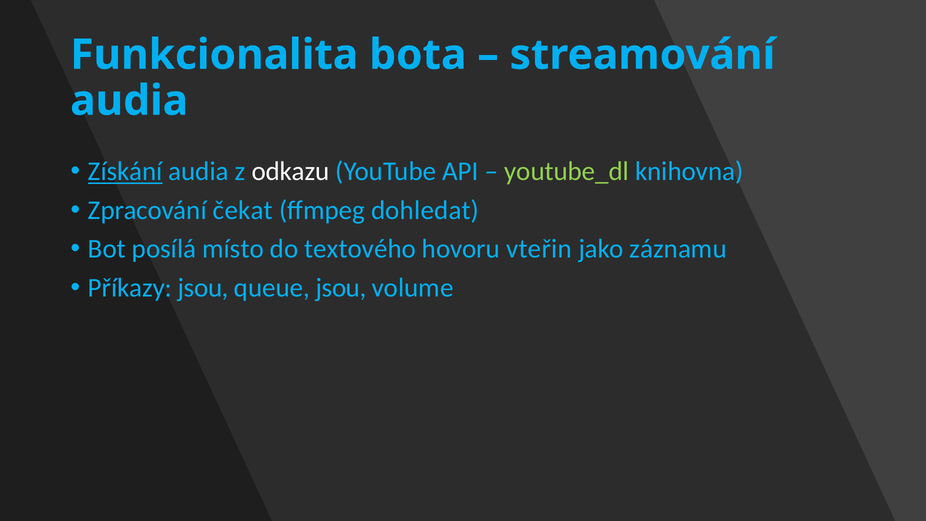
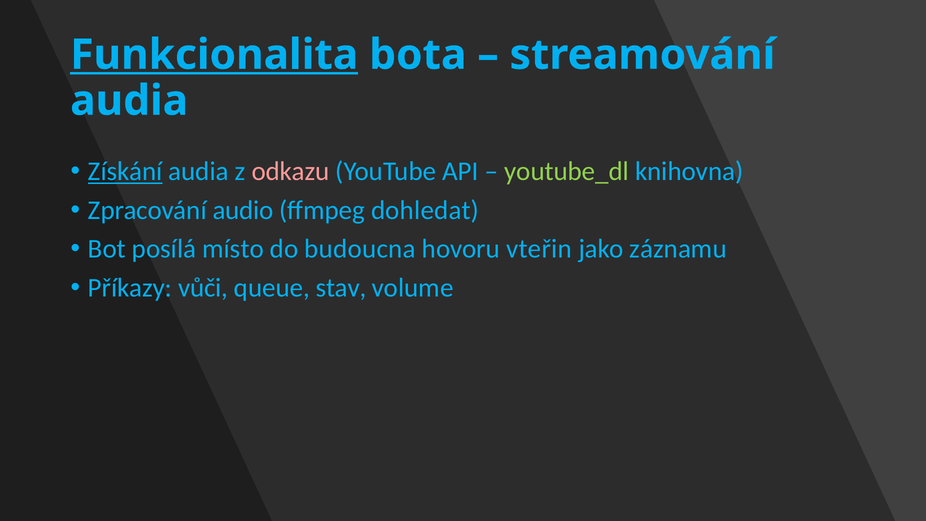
Funkcionalita underline: none -> present
odkazu colour: white -> pink
čekat: čekat -> audio
textového: textového -> budoucna
Příkazy jsou: jsou -> vůči
queue jsou: jsou -> stav
